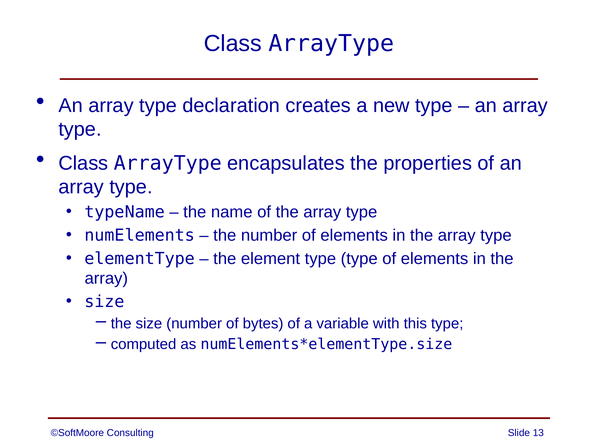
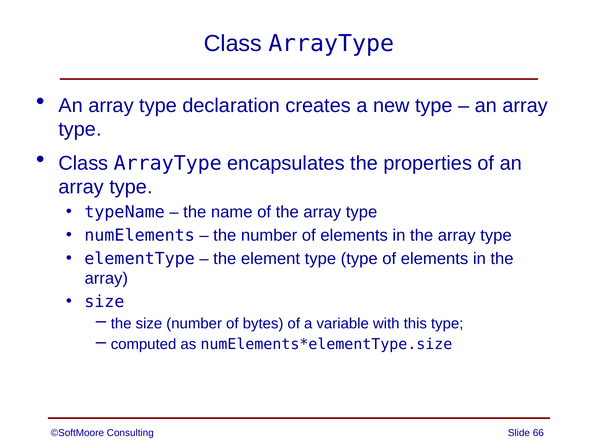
13: 13 -> 66
